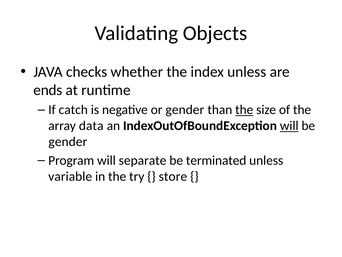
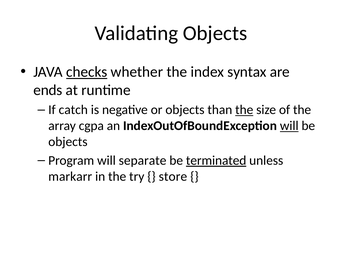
checks underline: none -> present
index unless: unless -> syntax
or gender: gender -> objects
data: data -> cgpa
gender at (68, 142): gender -> objects
terminated underline: none -> present
variable: variable -> markarr
